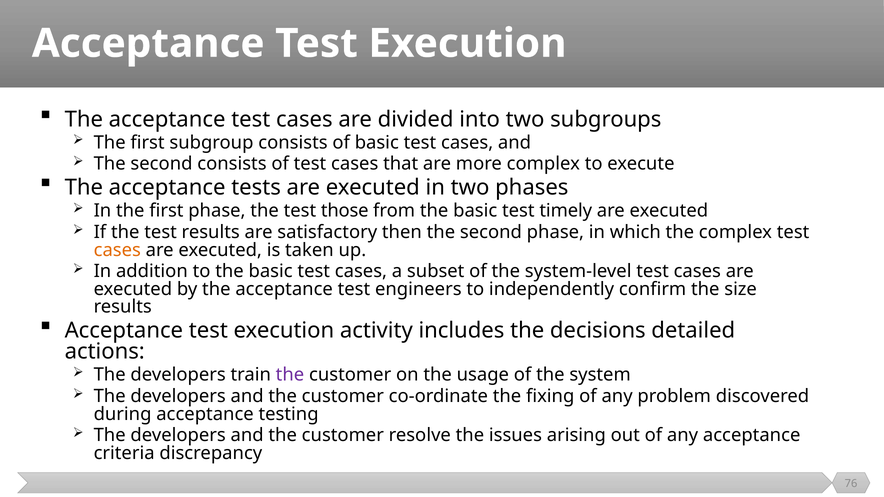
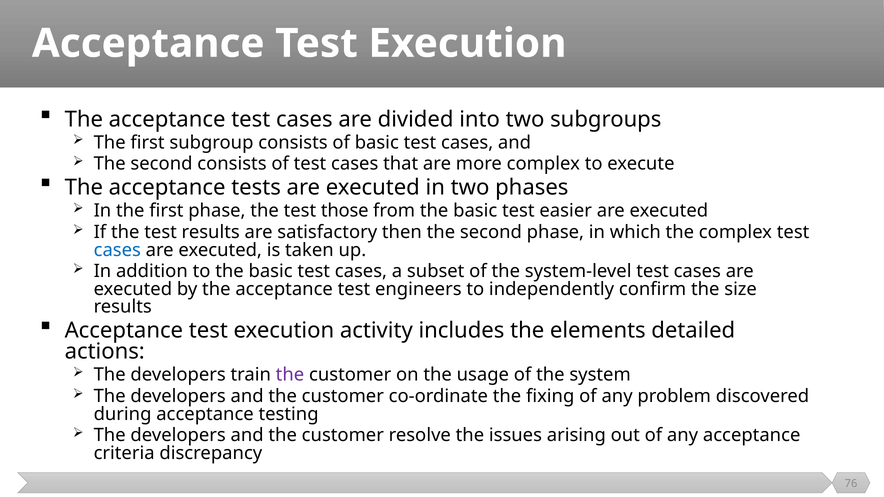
timely: timely -> easier
cases at (117, 250) colour: orange -> blue
decisions: decisions -> elements
